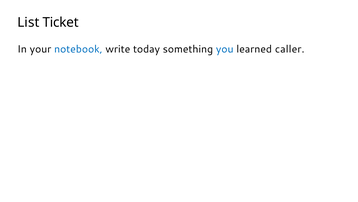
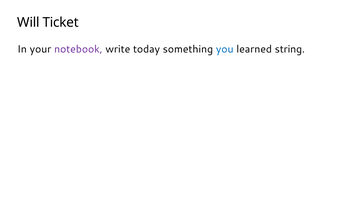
List: List -> Will
notebook colour: blue -> purple
caller: caller -> string
